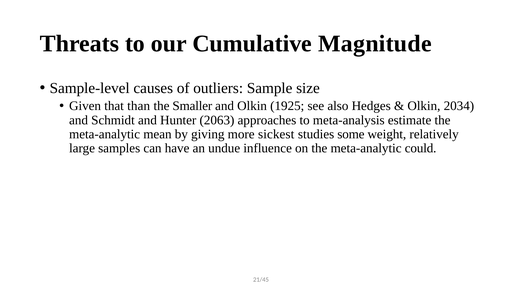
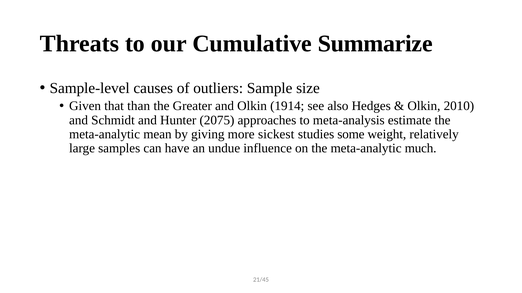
Magnitude: Magnitude -> Summarize
Smaller: Smaller -> Greater
1925: 1925 -> 1914
2034: 2034 -> 2010
2063: 2063 -> 2075
could: could -> much
